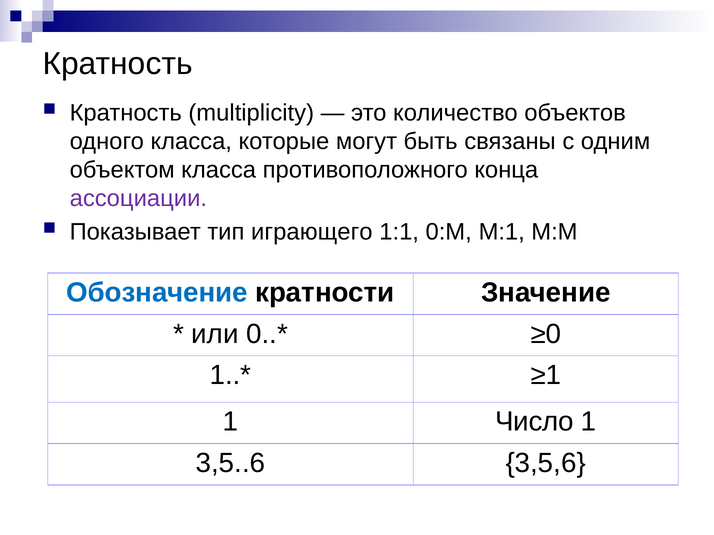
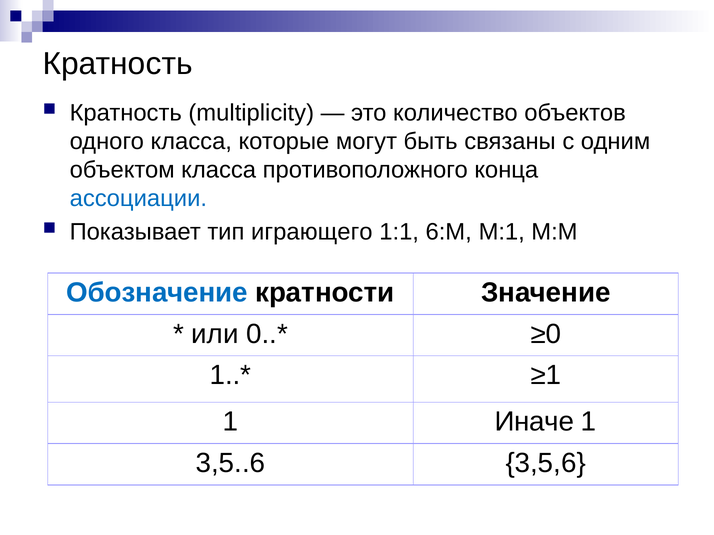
ассоциации colour: purple -> blue
0:M: 0:M -> 6:M
Число: Число -> Иначе
